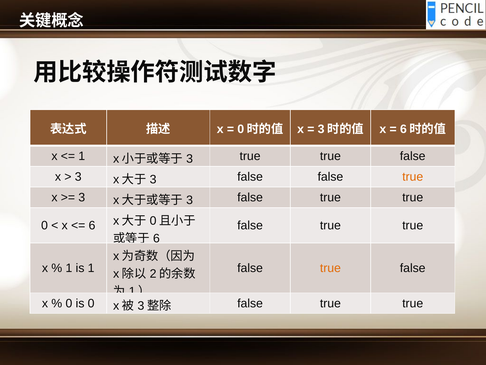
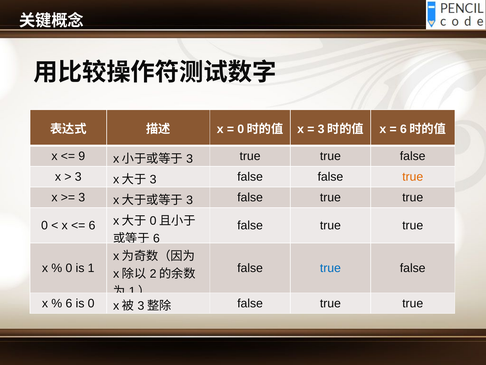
1 at (82, 156): 1 -> 9
1 at (69, 268): 1 -> 0
true at (330, 268) colour: orange -> blue
0 at (69, 303): 0 -> 6
